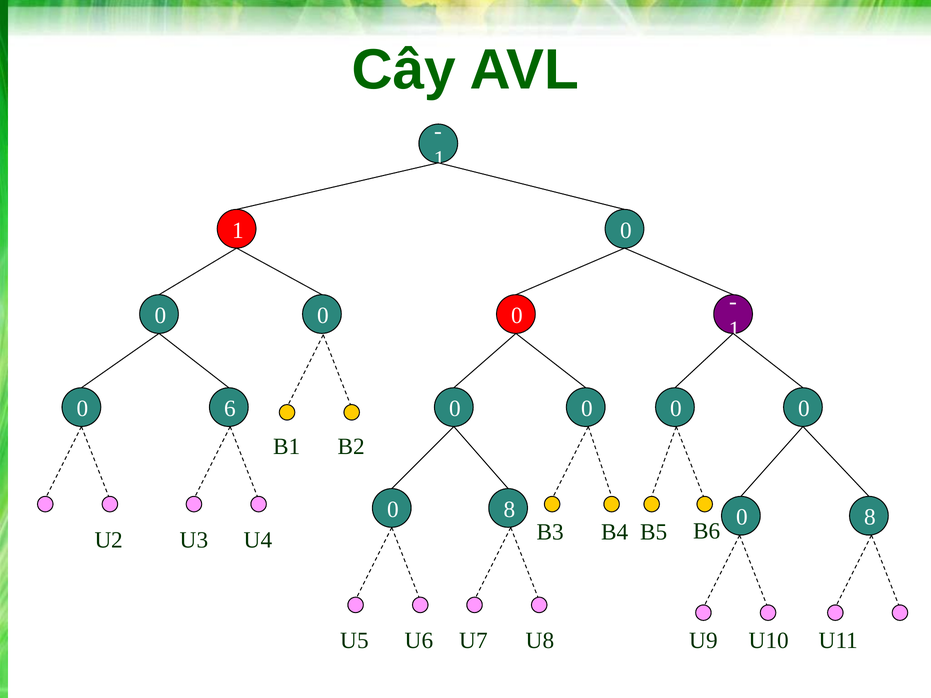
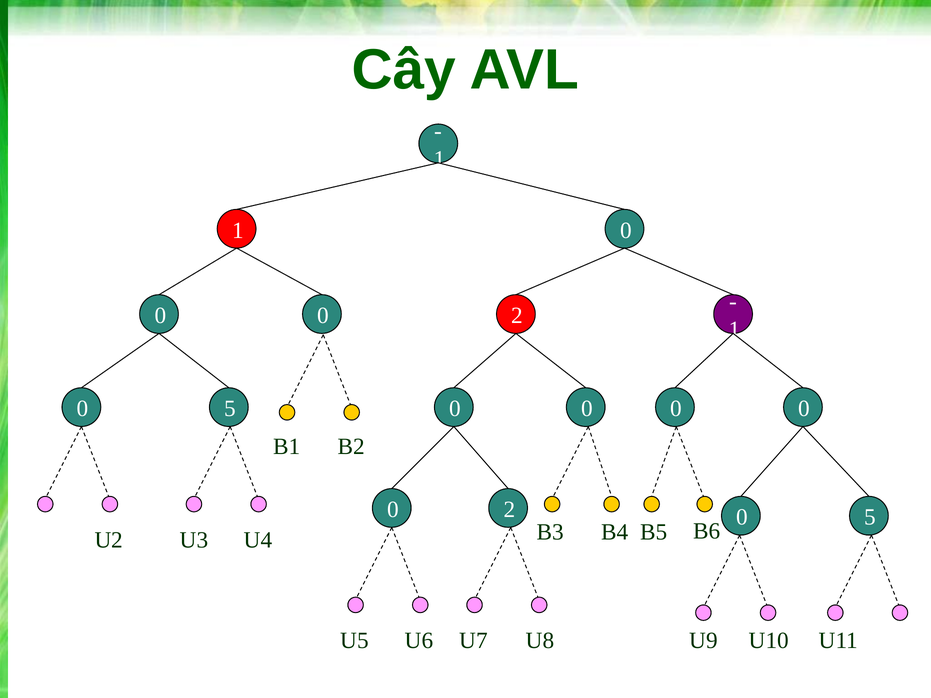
0 at (517, 316): 0 -> 2
6 at (230, 409): 6 -> 5
8 at (509, 510): 8 -> 2
8 at (870, 517): 8 -> 5
